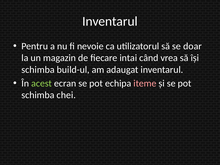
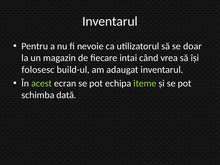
schimba at (38, 70): schimba -> folosesc
iteme colour: pink -> light green
chei: chei -> dată
